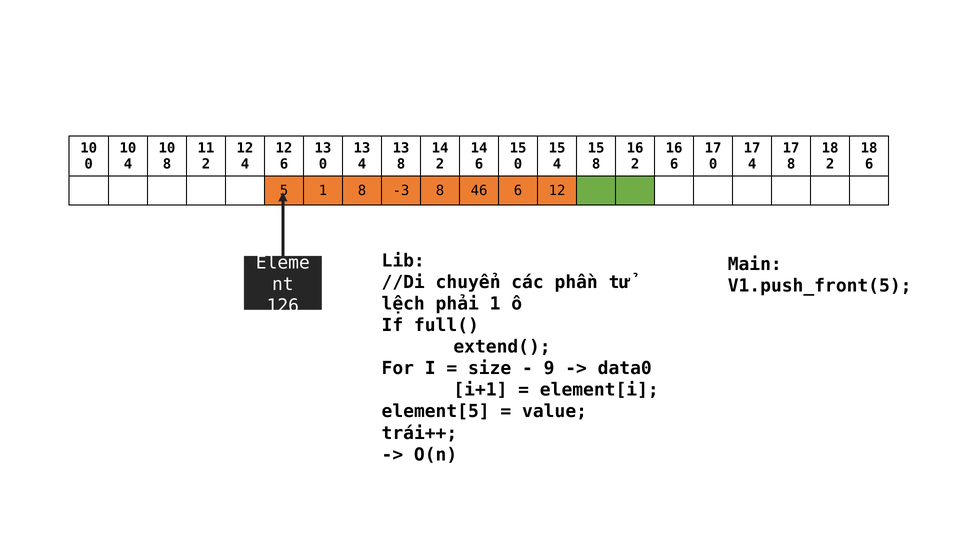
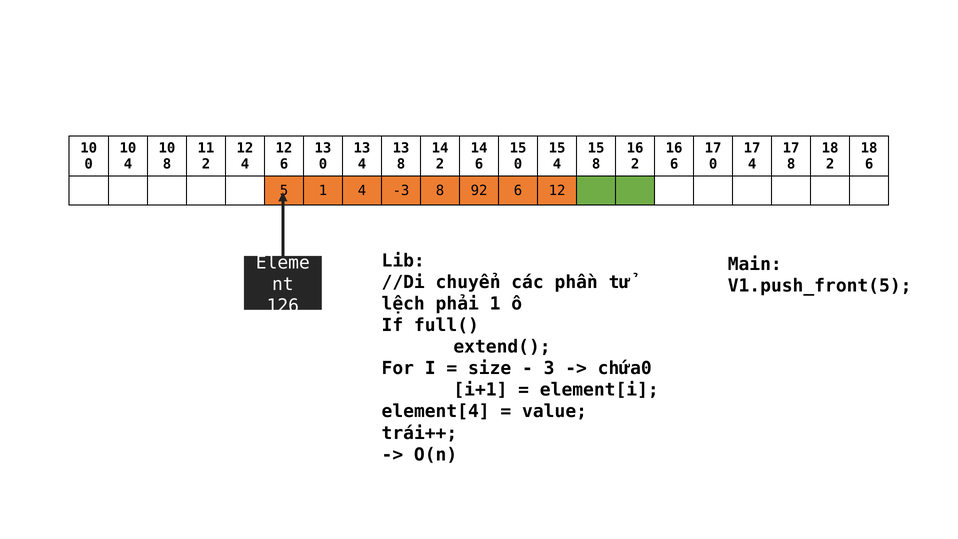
1 8: 8 -> 4
46: 46 -> 92
9: 9 -> 3
data0: data0 -> chứa0
element[5: element[5 -> element[4
